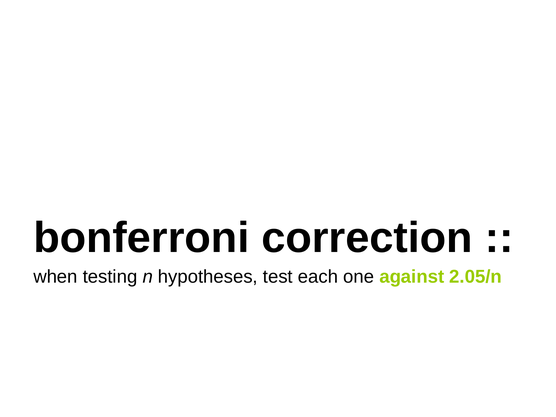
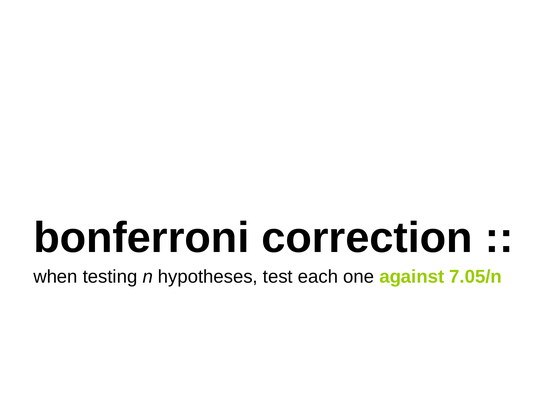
2.05/n: 2.05/n -> 7.05/n
